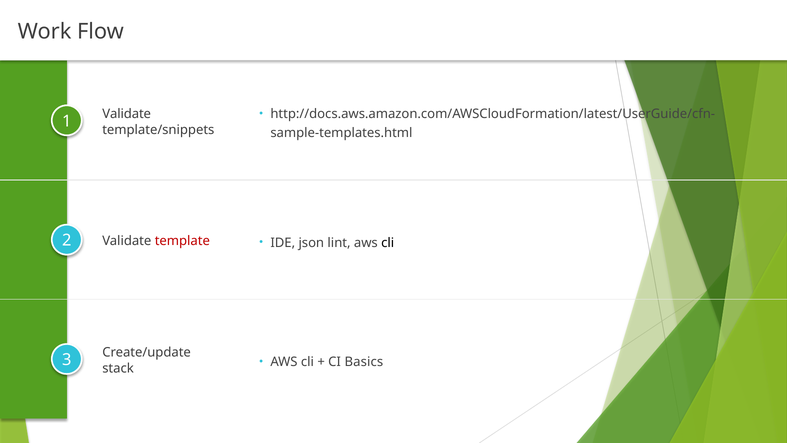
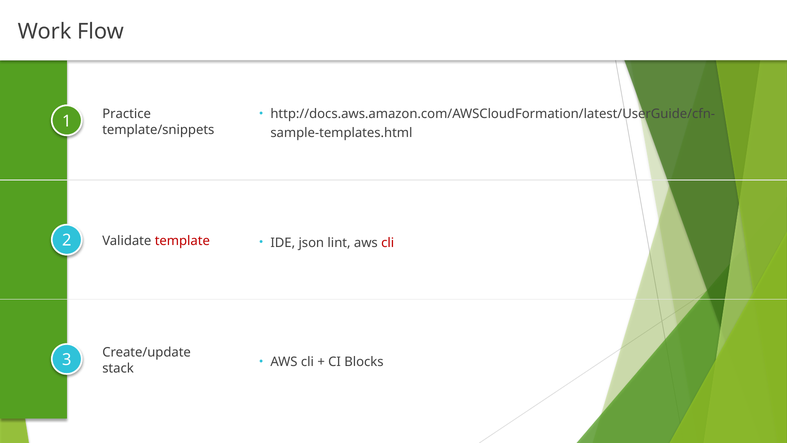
Validate at (127, 114): Validate -> Practice
cli at (388, 243) colour: black -> red
Basics: Basics -> Blocks
